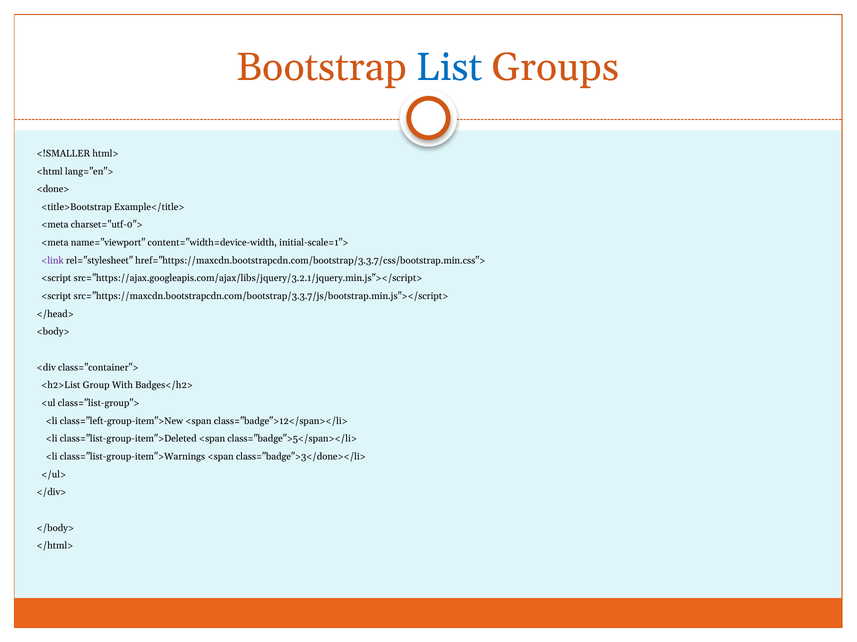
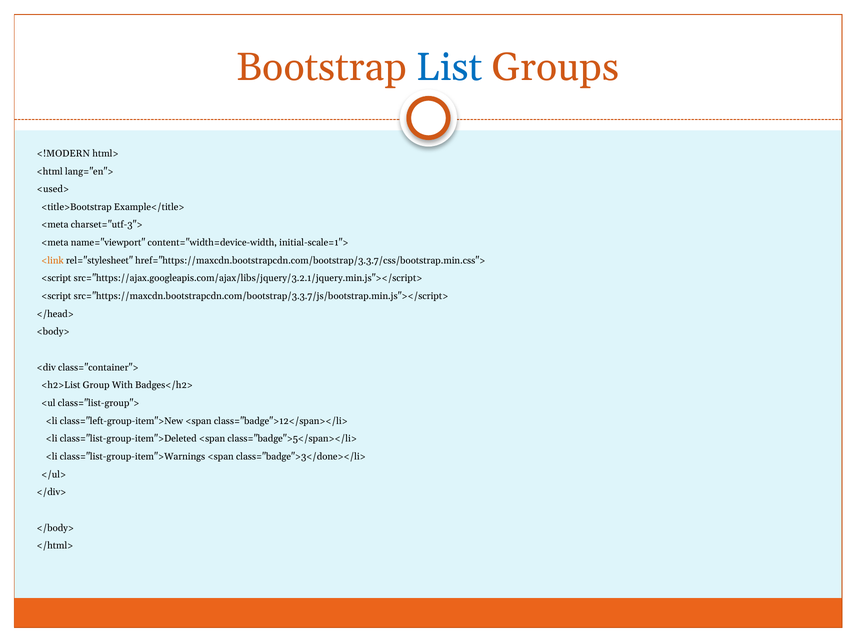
<!SMALLER: <!SMALLER -> <!MODERN
<done>: <done> -> <used>
charset="utf-0">: charset="utf-0"> -> charset="utf-3">
<link colour: purple -> orange
